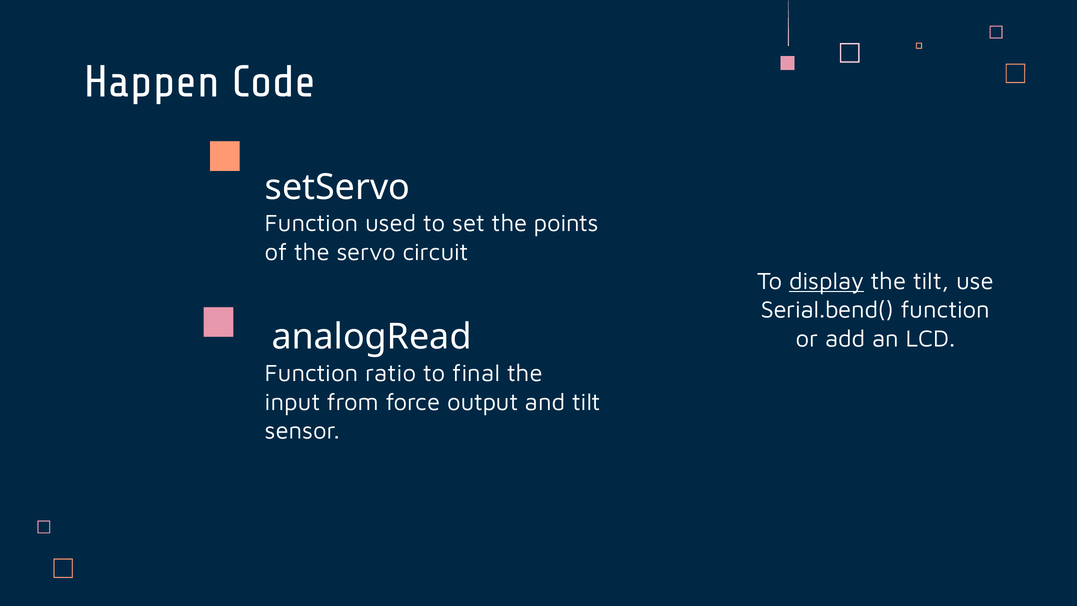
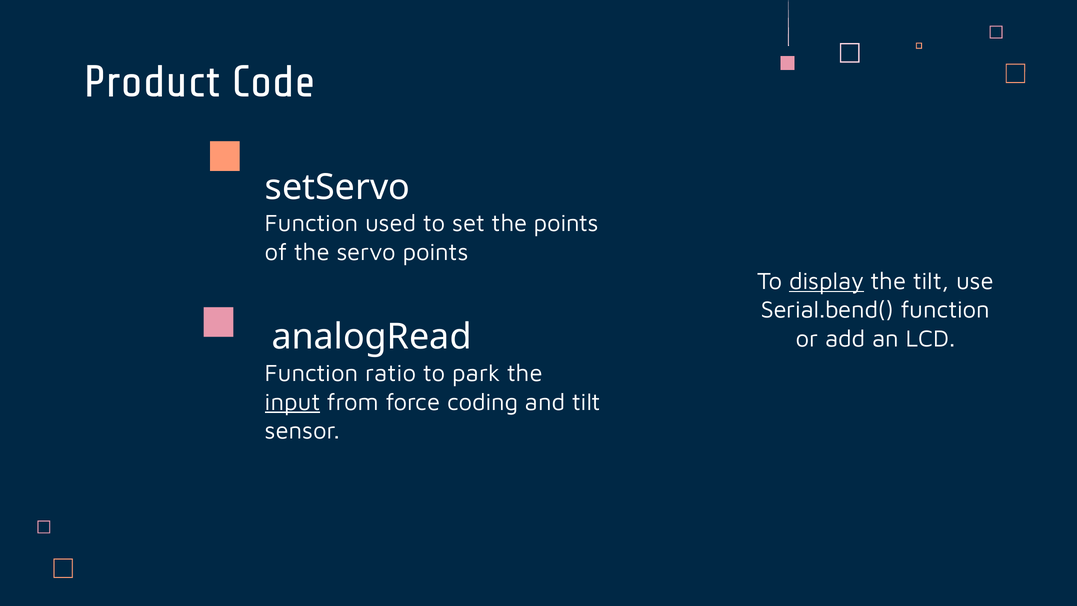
Happen: Happen -> Product
servo circuit: circuit -> points
final: final -> park
input underline: none -> present
output: output -> coding
